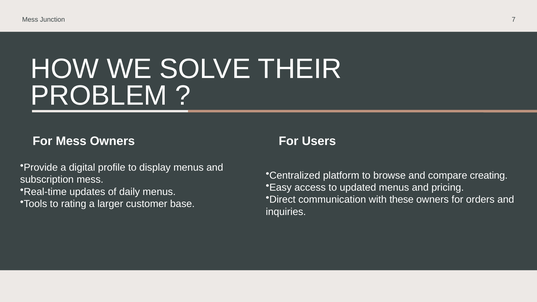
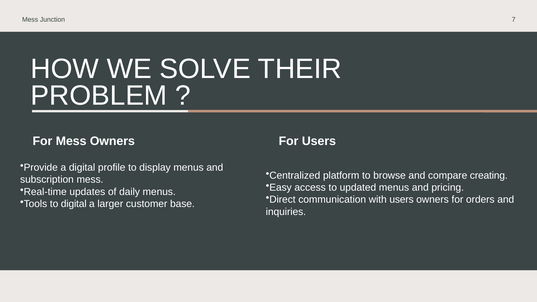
with these: these -> users
to rating: rating -> digital
